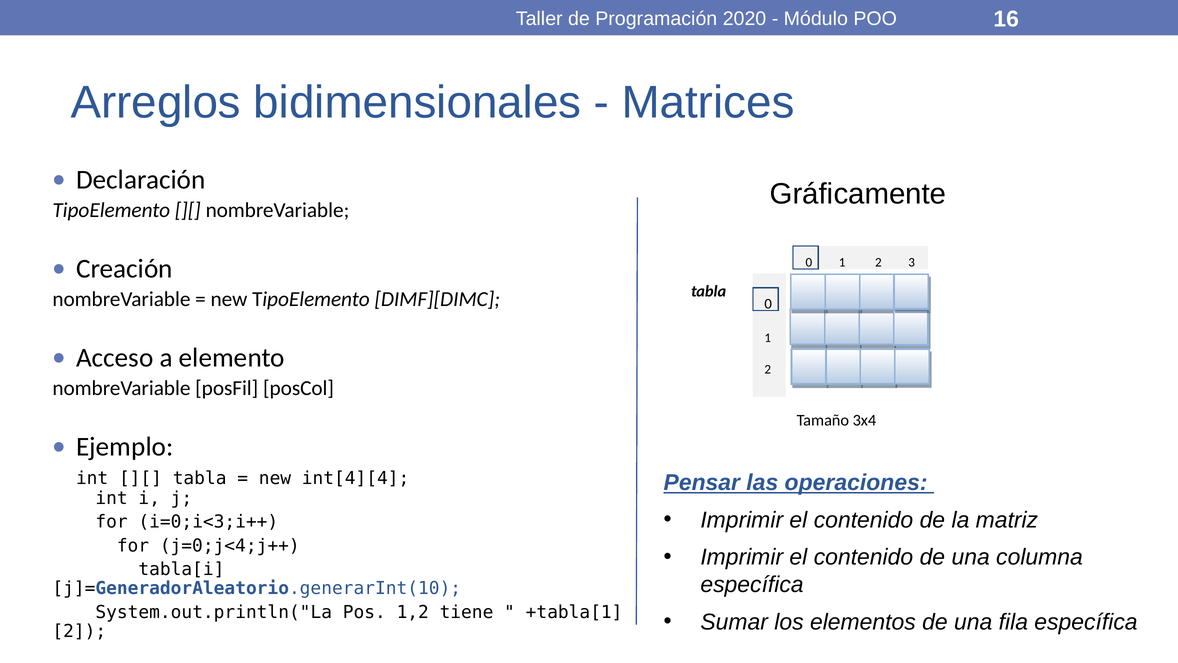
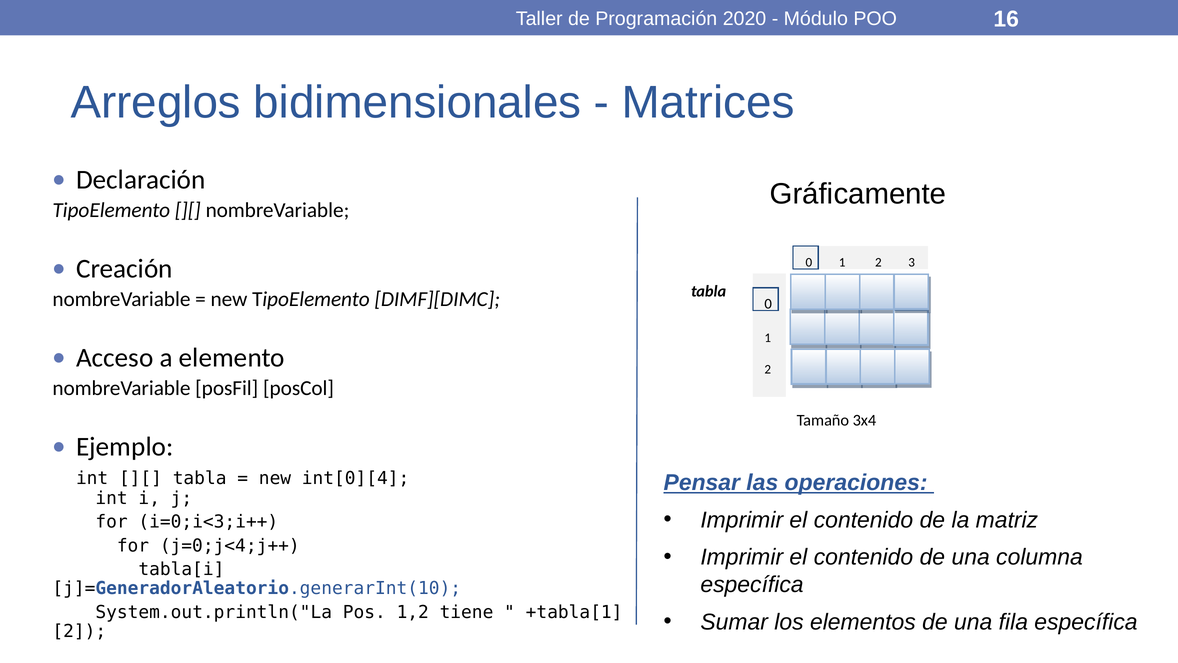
int[4][4: int[4][4 -> int[0][4
